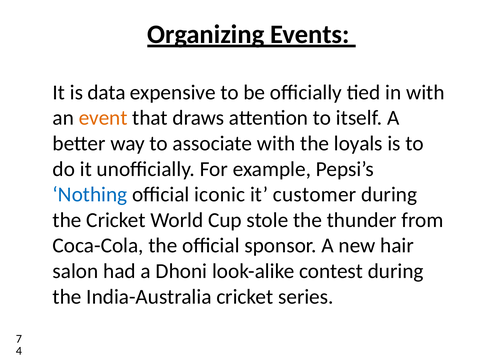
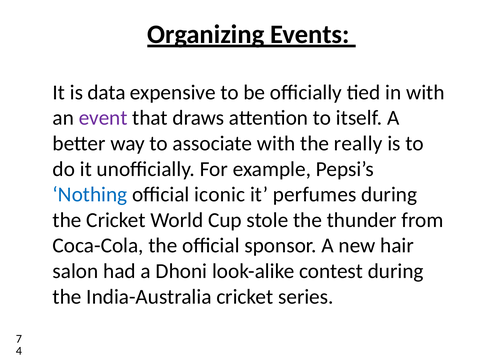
event colour: orange -> purple
loyals: loyals -> really
customer: customer -> perfumes
